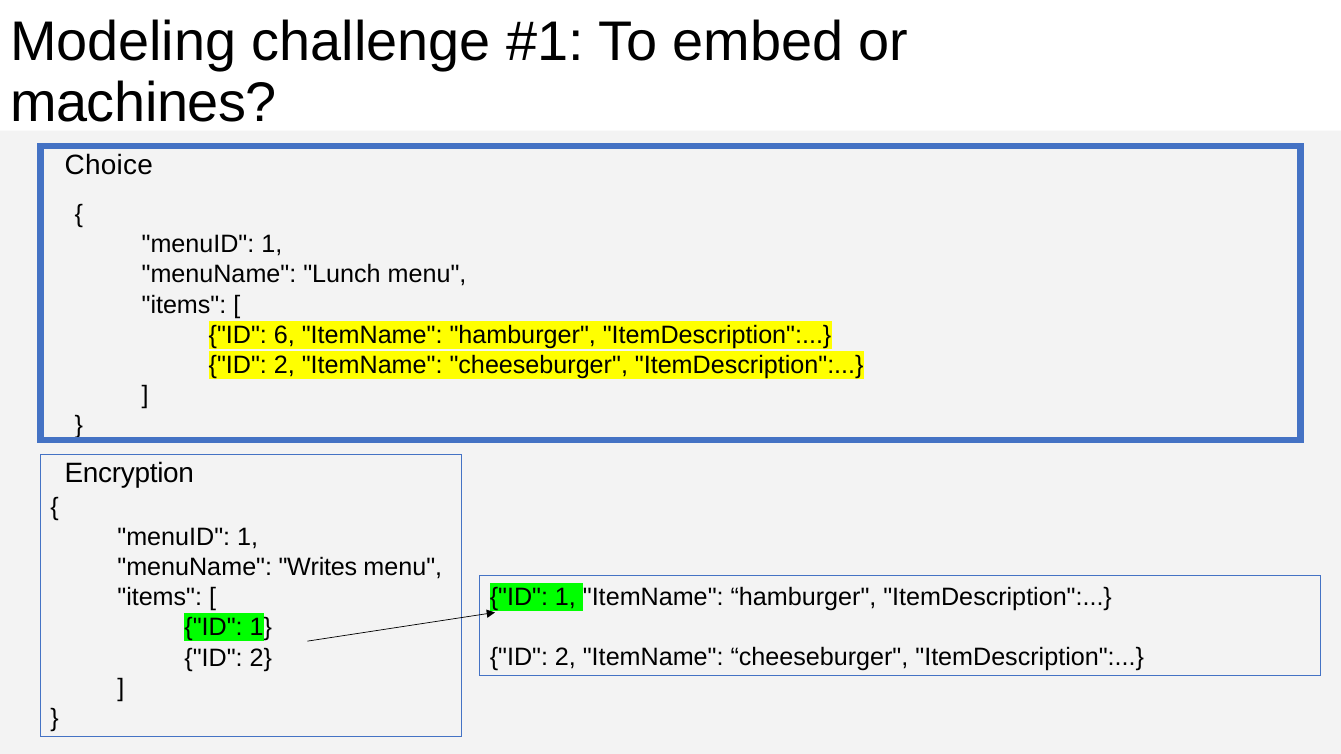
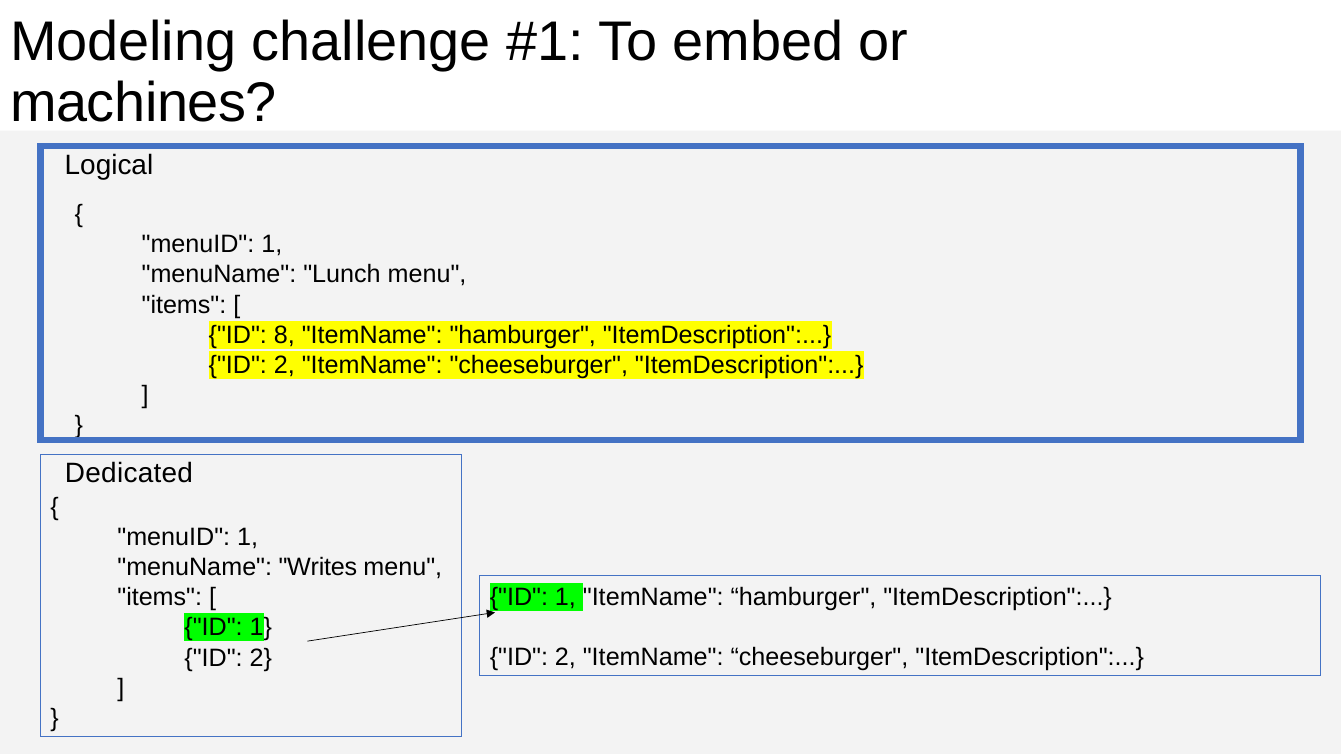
Choice: Choice -> Logical
6: 6 -> 8
Encryption: Encryption -> Dedicated
